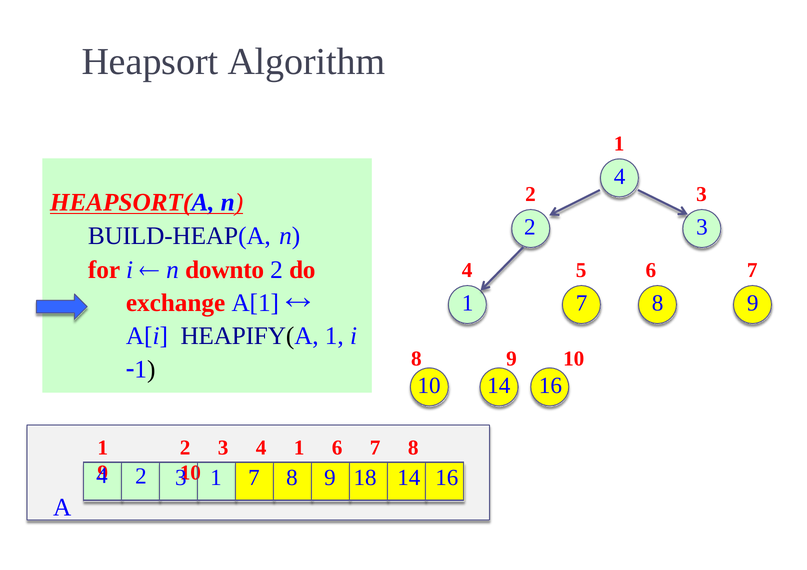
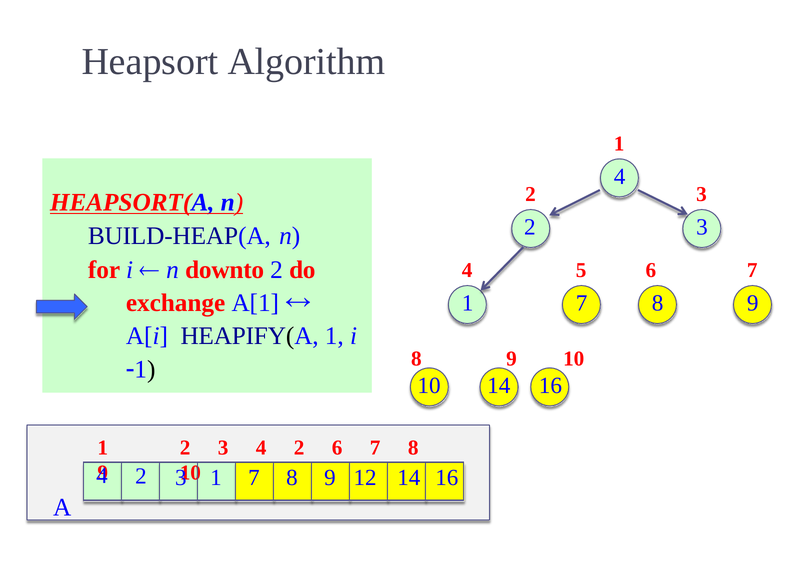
3 4 1: 1 -> 2
18: 18 -> 12
